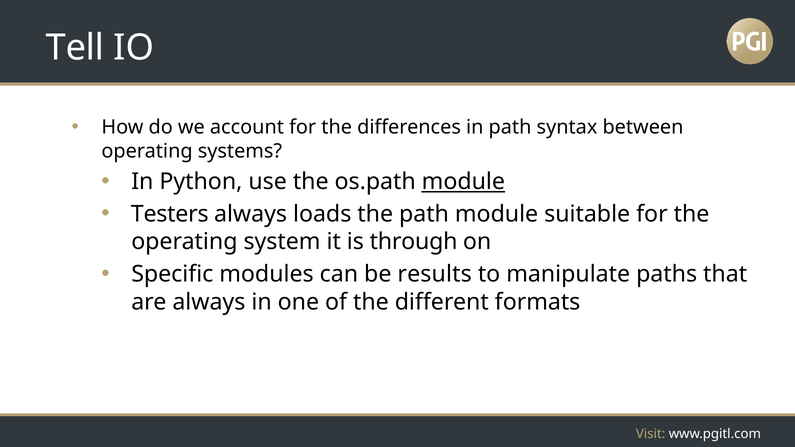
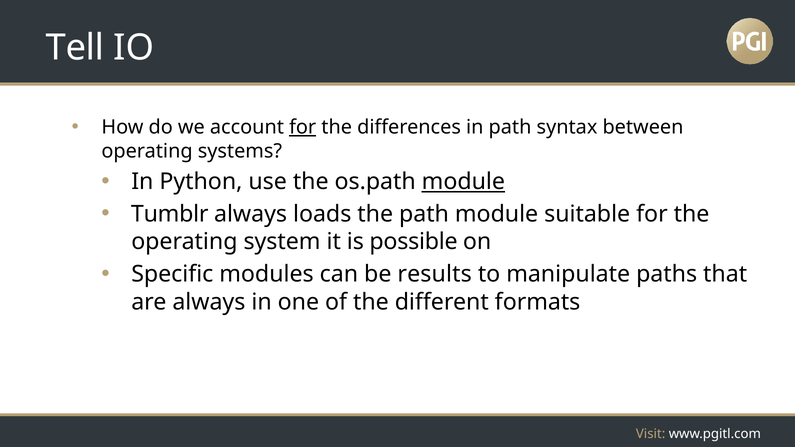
for at (303, 127) underline: none -> present
Testers: Testers -> Tumblr
through: through -> possible
